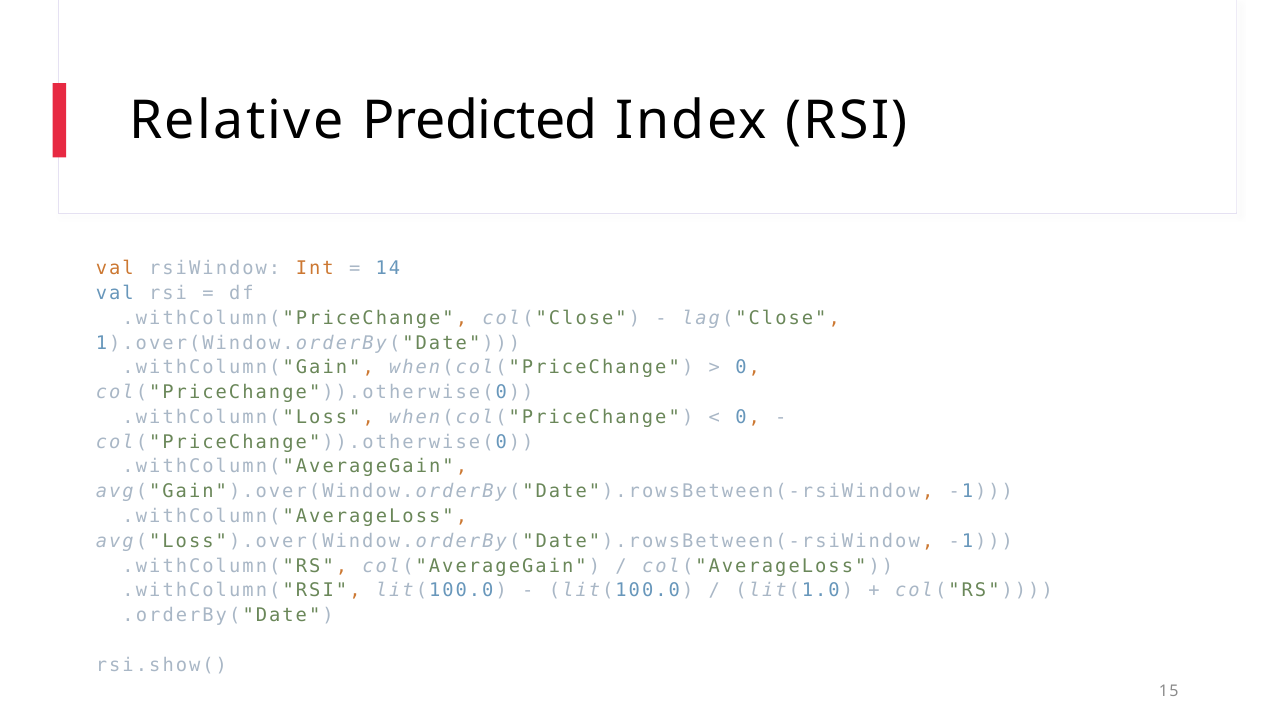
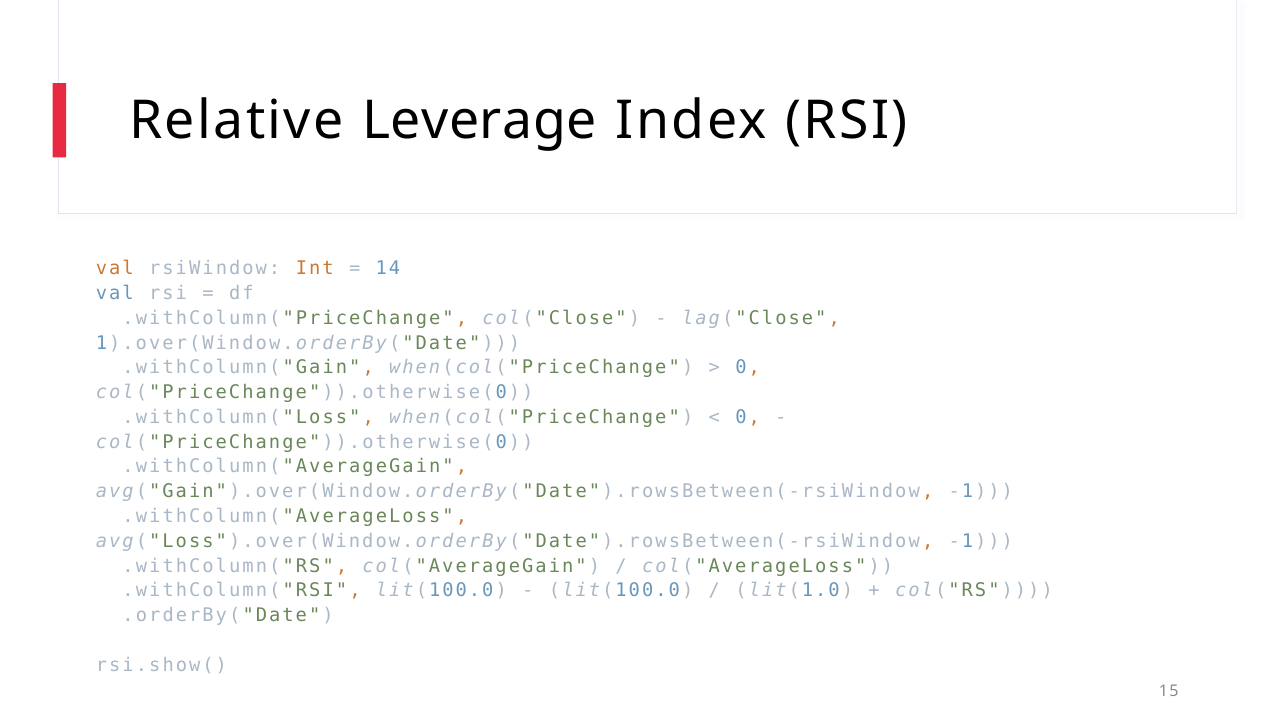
Predicted: Predicted -> Leverage
